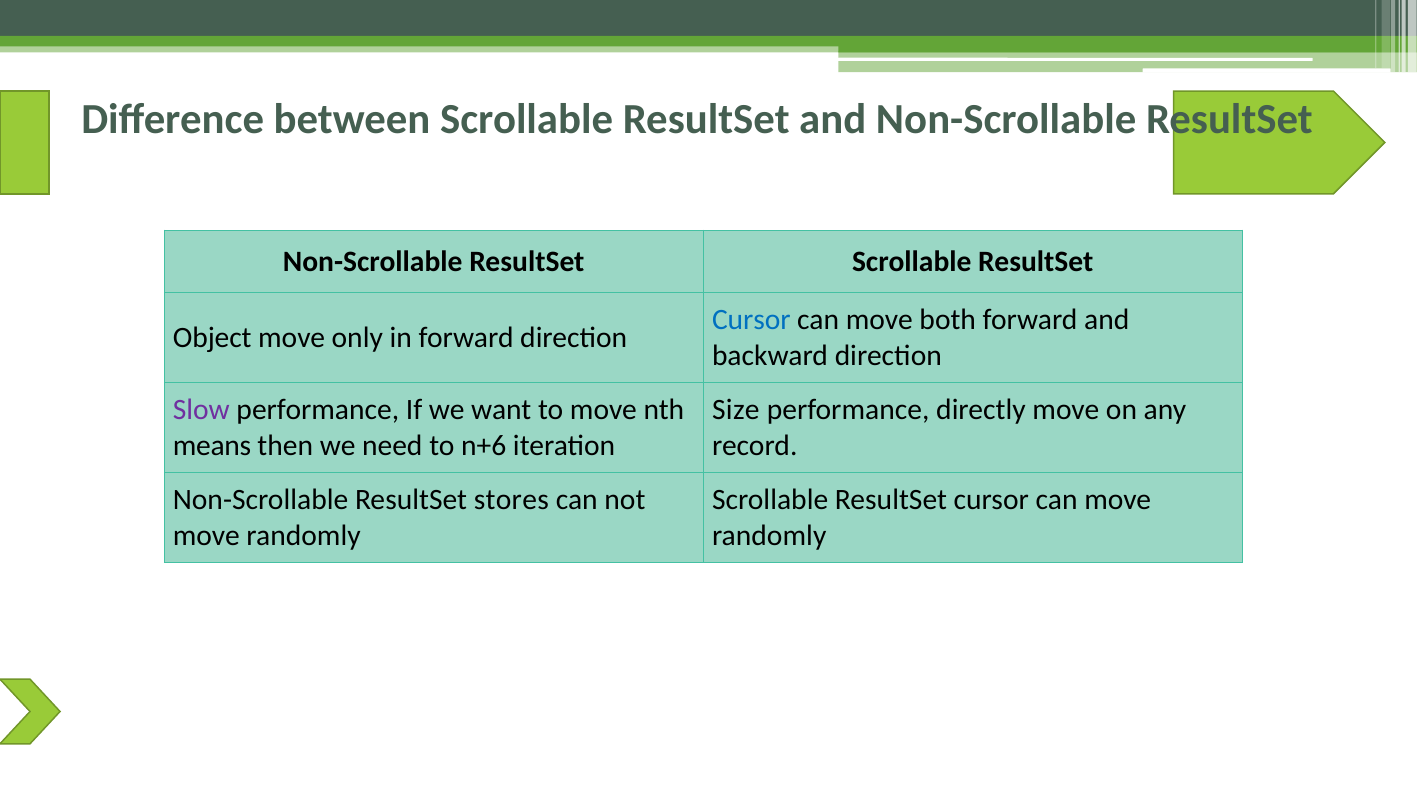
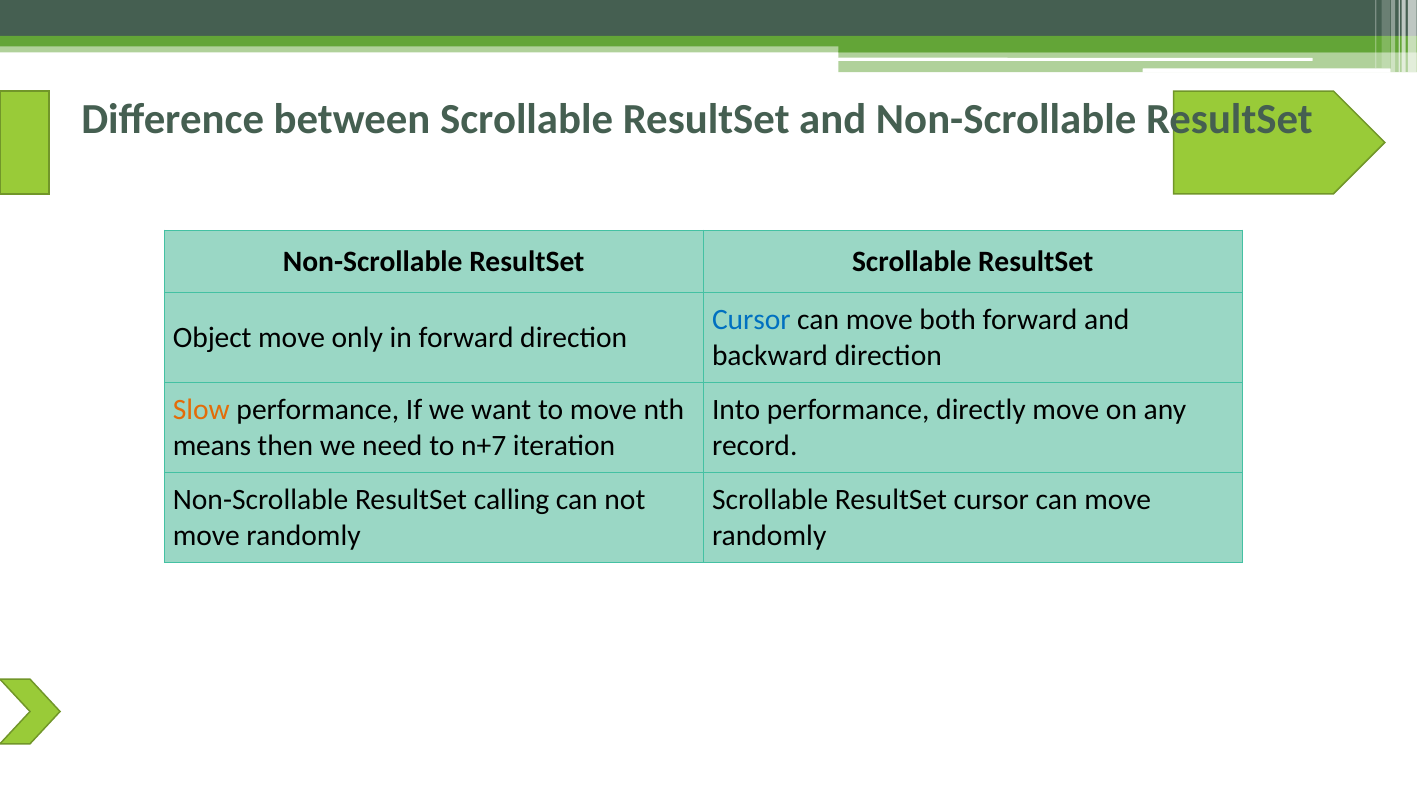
Slow colour: purple -> orange
Size: Size -> Into
n+6: n+6 -> n+7
stores: stores -> calling
